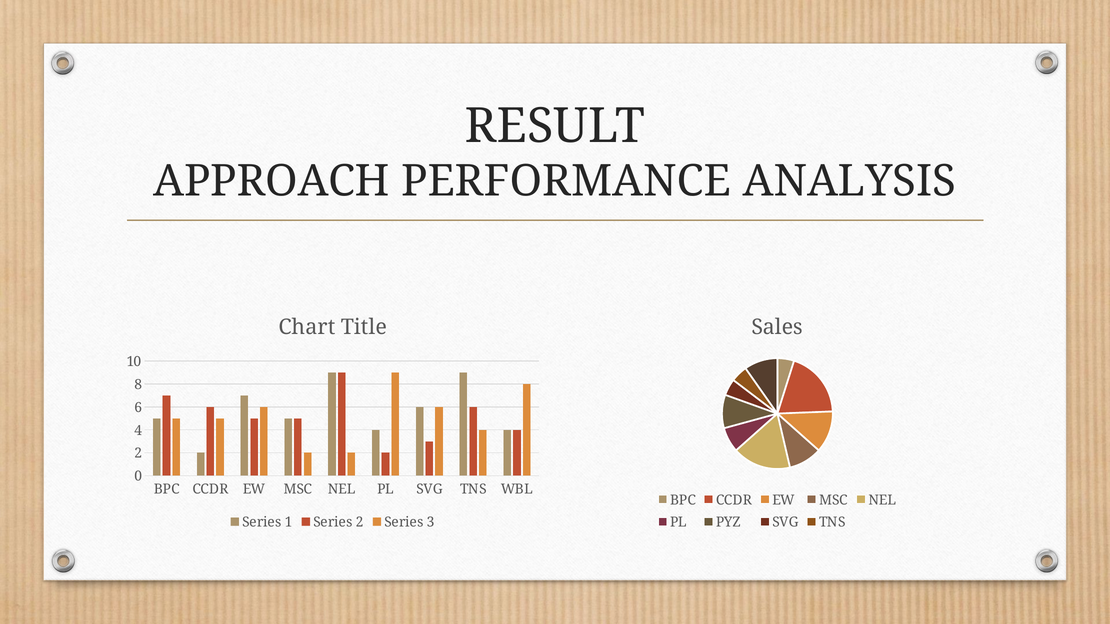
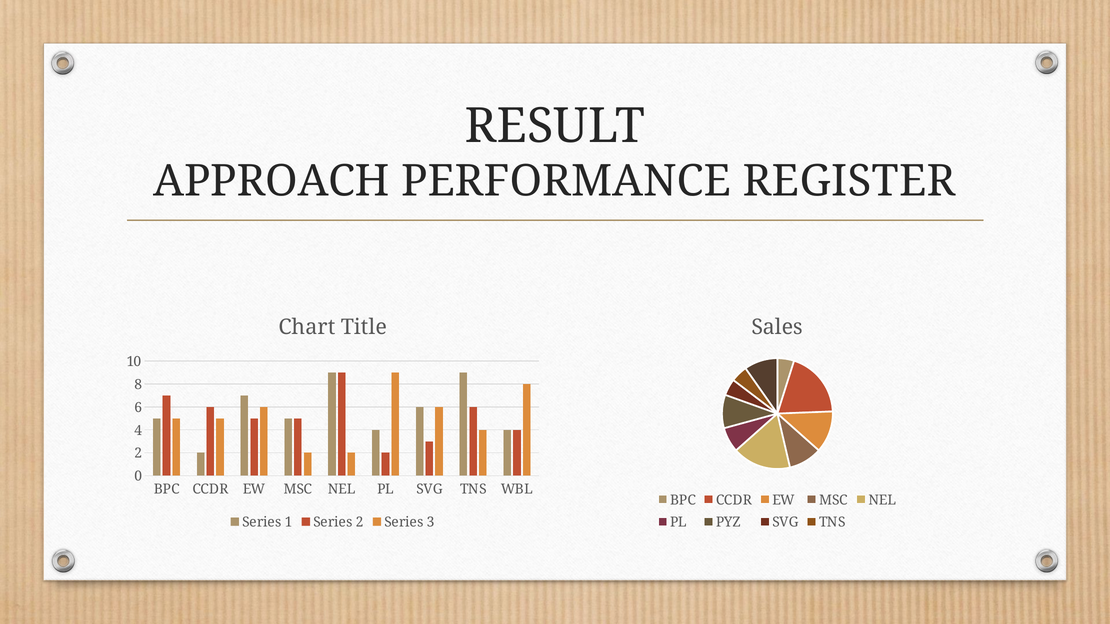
ANALYSIS: ANALYSIS -> REGISTER
